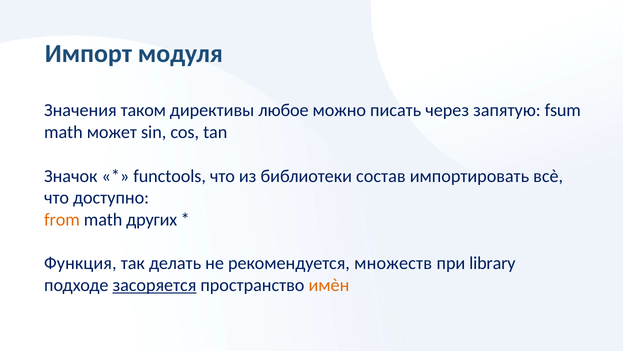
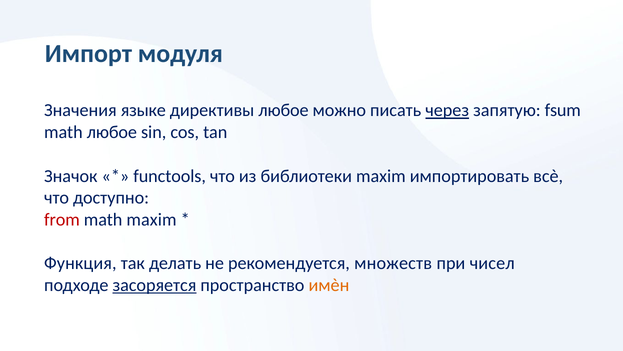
таком: таком -> языке
через underline: none -> present
math может: может -> любое
библиотеки состав: состав -> maxim
from colour: orange -> red
math других: других -> maxim
library: library -> чисел
